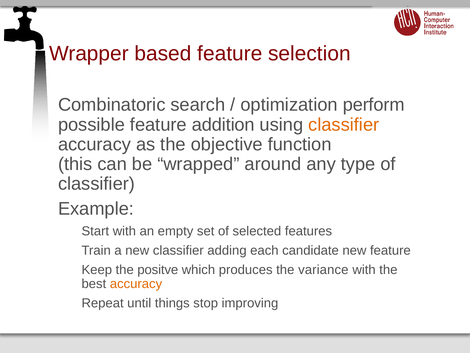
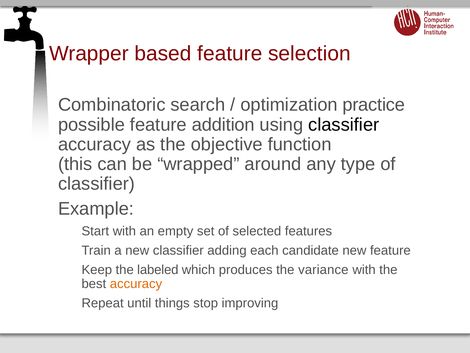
perform: perform -> practice
classifier at (344, 124) colour: orange -> black
positve: positve -> labeled
